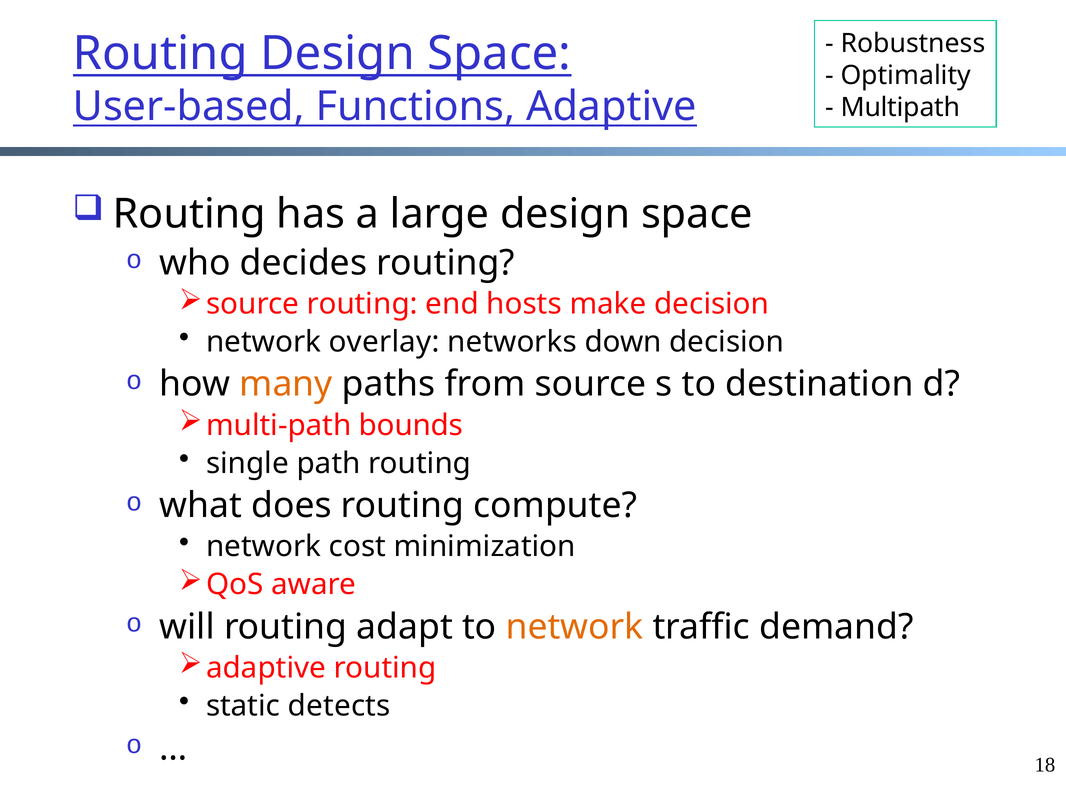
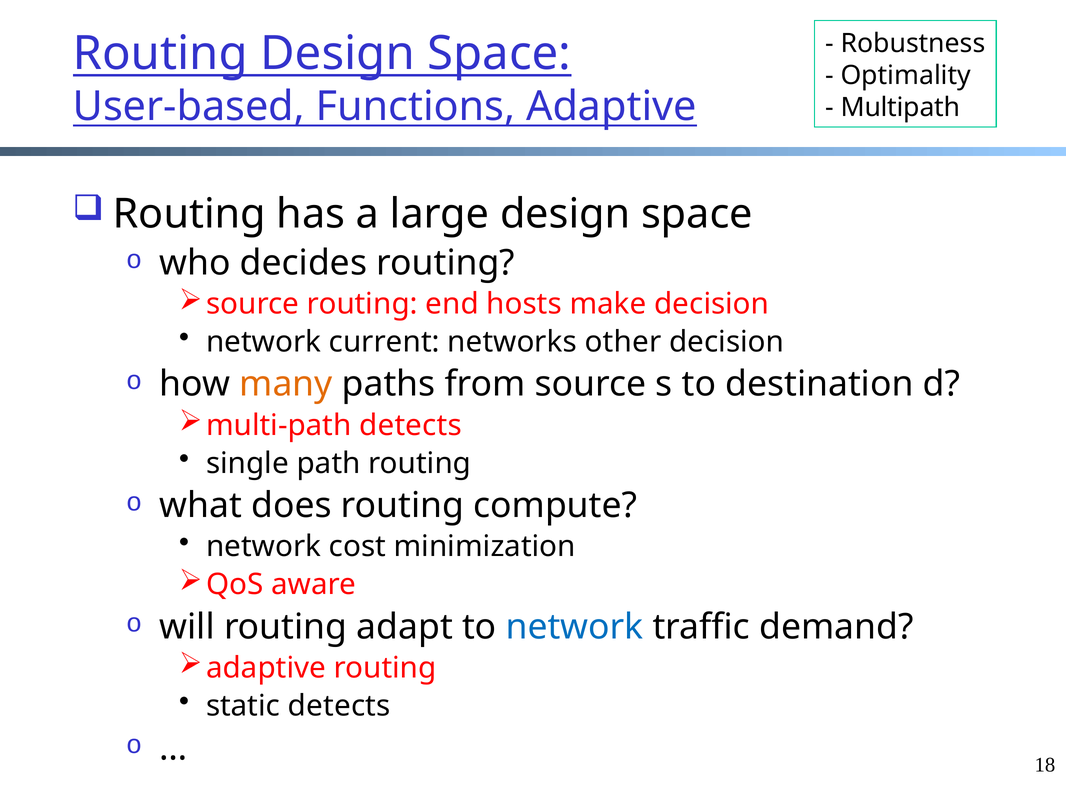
overlay: overlay -> current
down: down -> other
multi-path bounds: bounds -> detects
network at (575, 626) colour: orange -> blue
